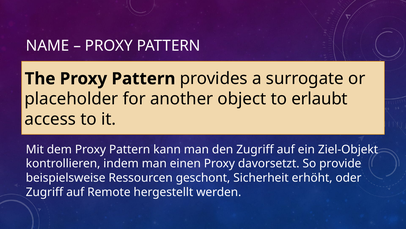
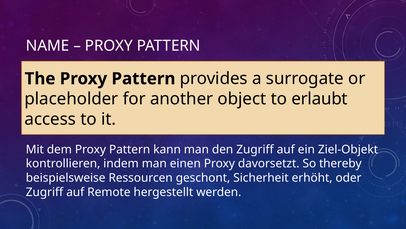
provide: provide -> thereby
